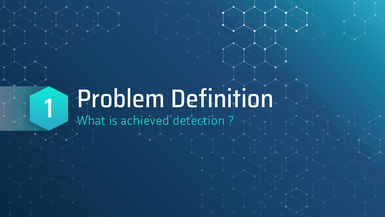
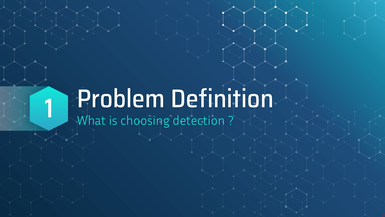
achieved: achieved -> choosing
